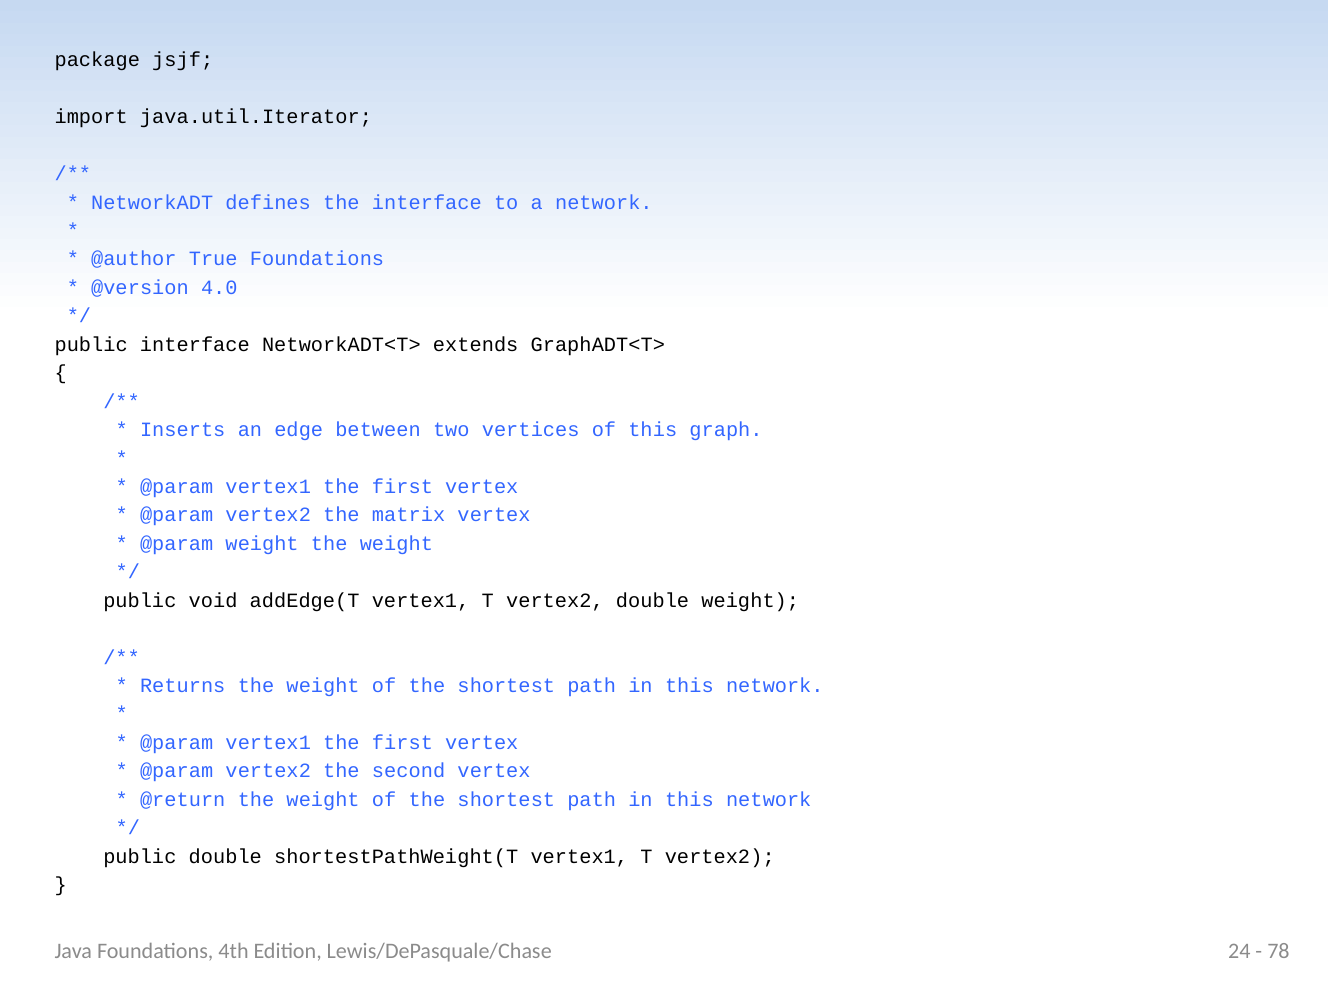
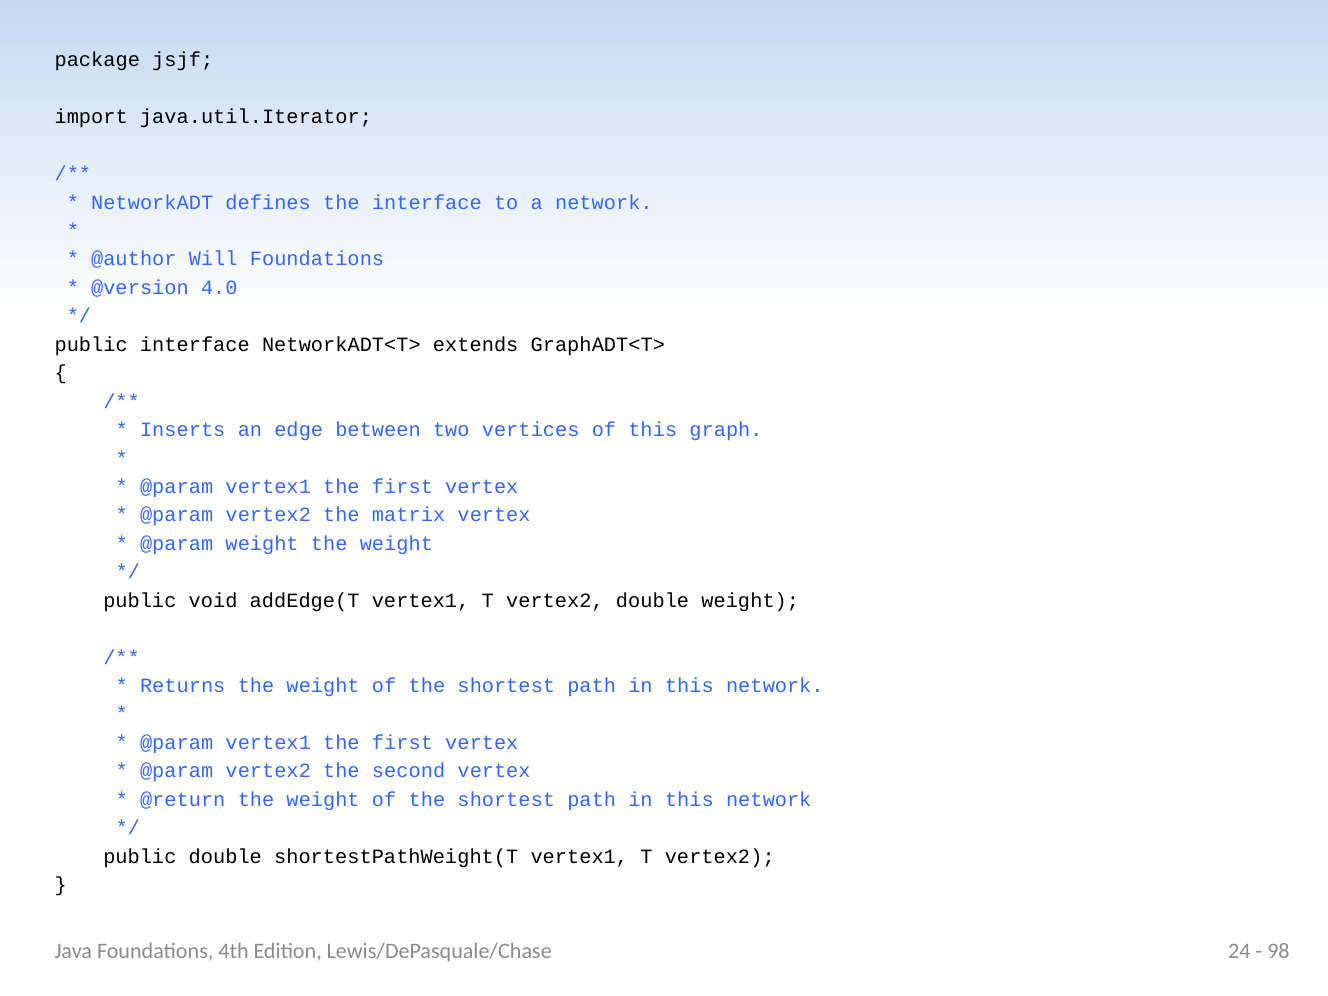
True: True -> Will
78: 78 -> 98
